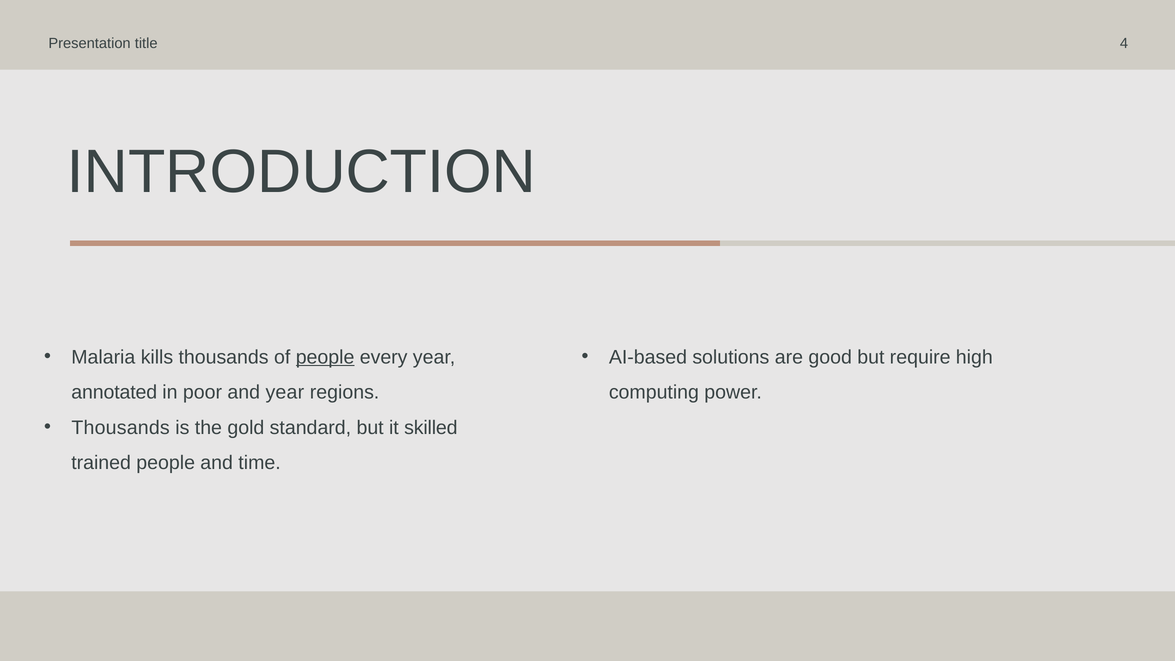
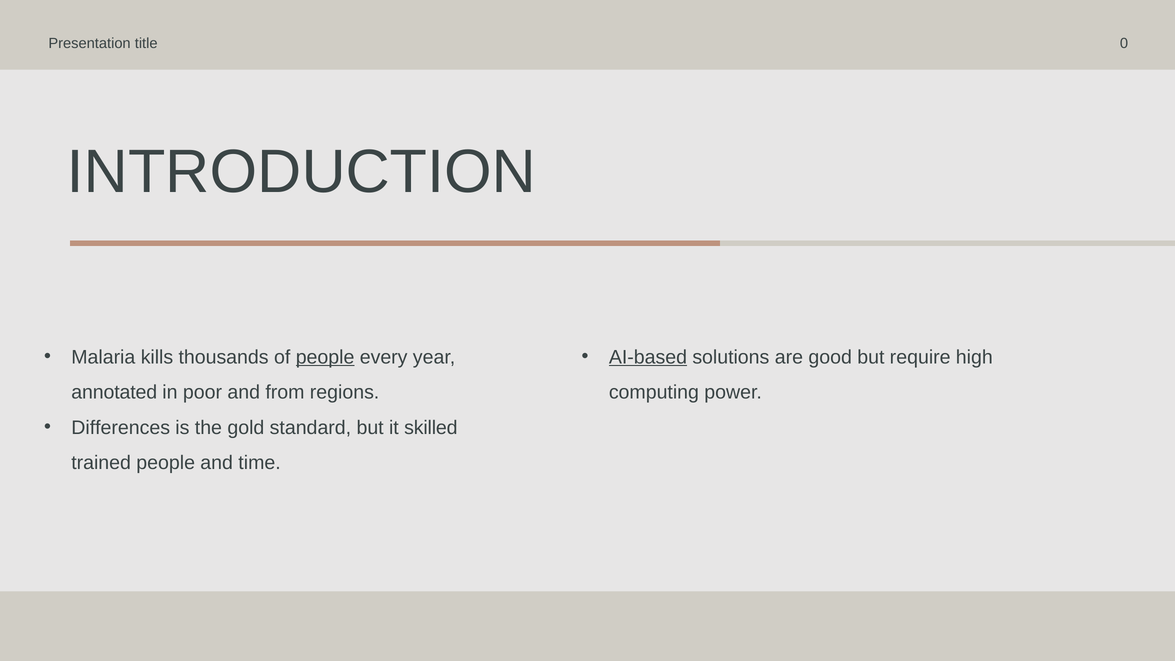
4: 4 -> 0
AI-based underline: none -> present
and year: year -> from
Thousands at (121, 428): Thousands -> Differences
